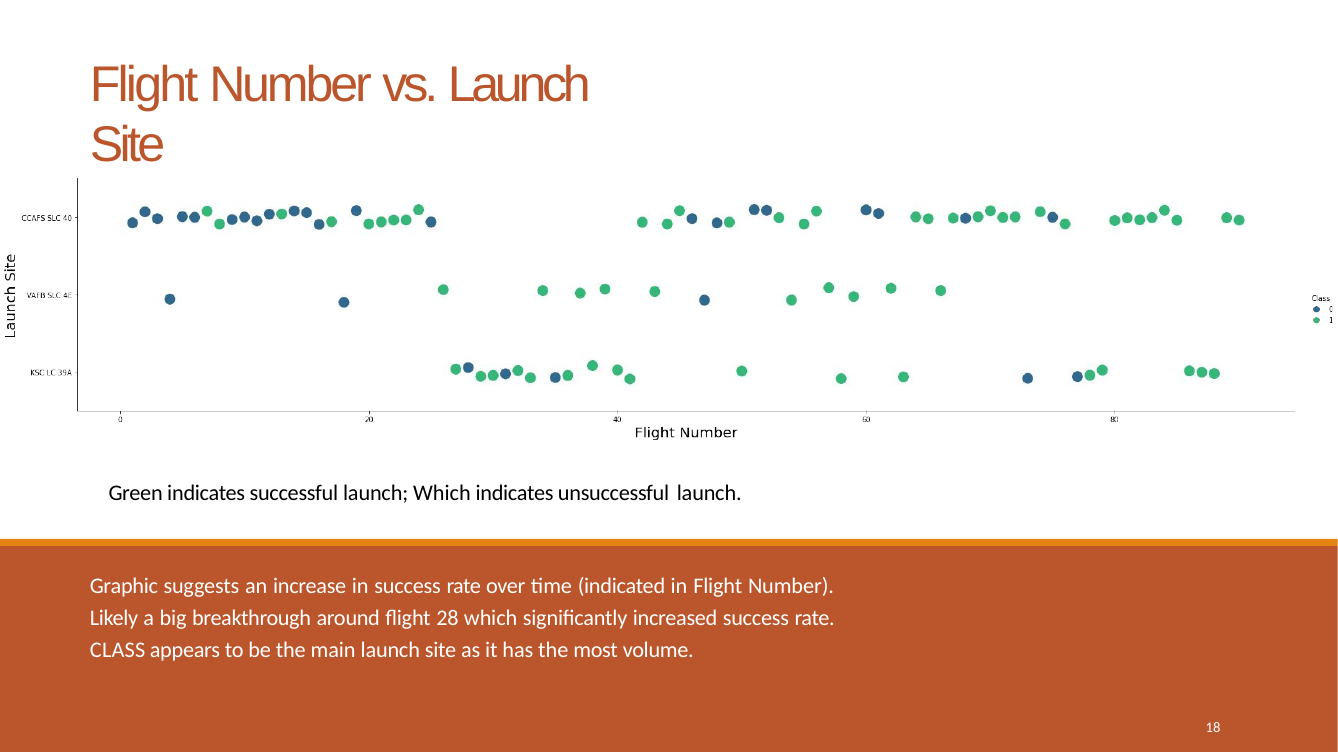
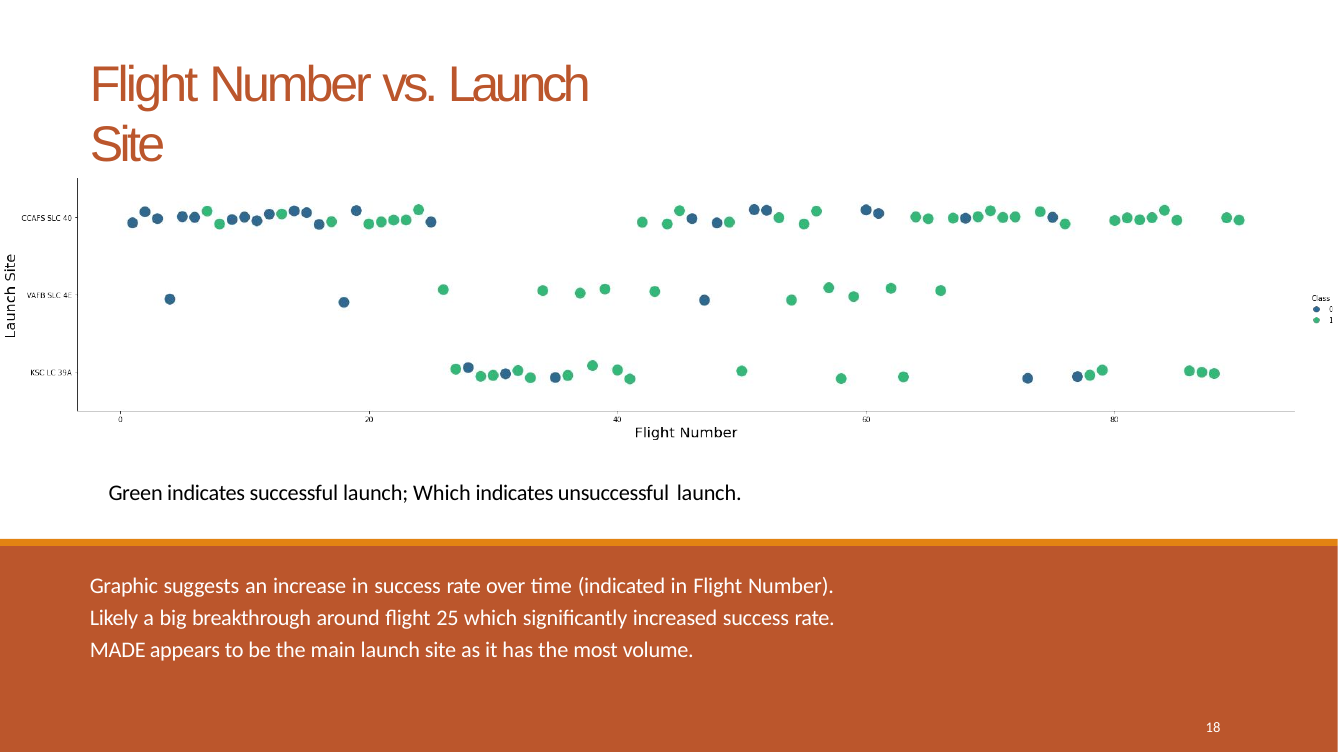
28: 28 -> 25
CLASS: CLASS -> MADE
